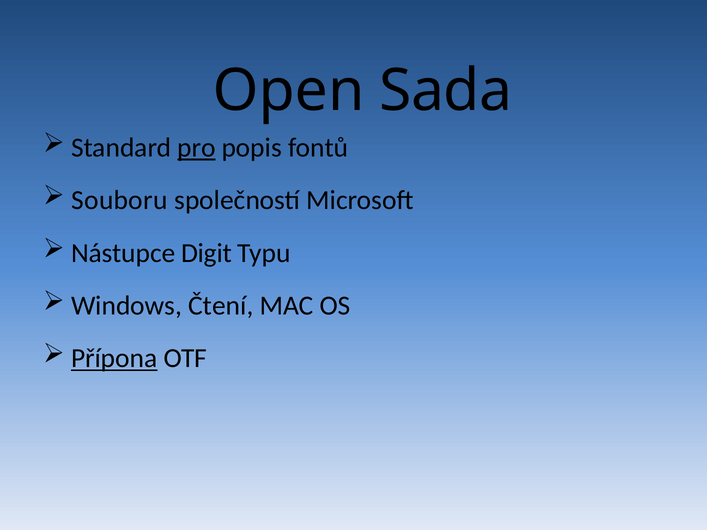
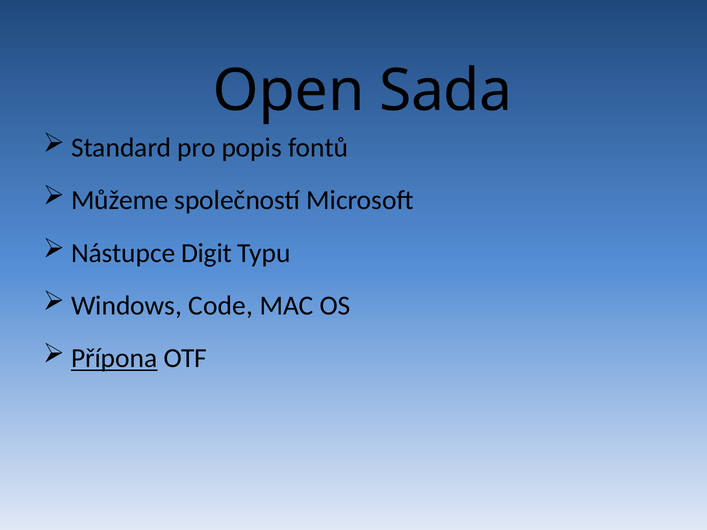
pro underline: present -> none
Souboru: Souboru -> Můžeme
Čtení: Čtení -> Code
